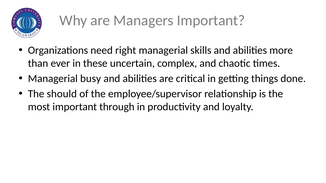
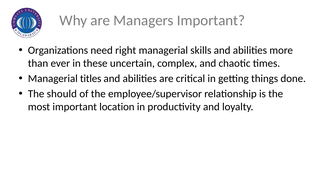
busy: busy -> titles
through: through -> location
